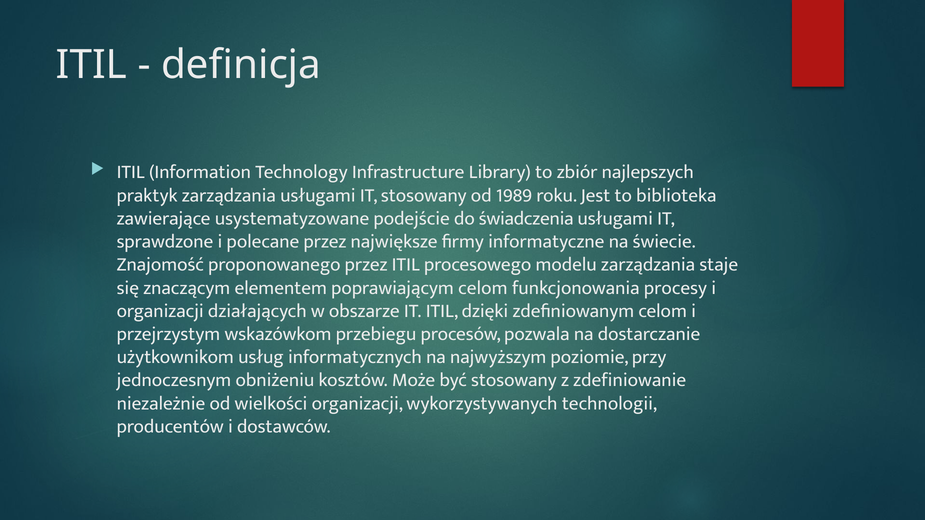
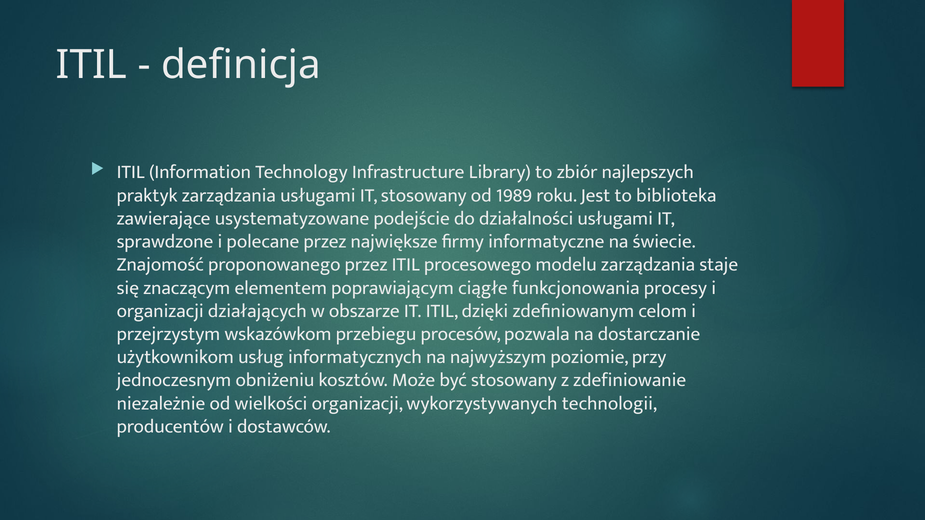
świadczenia: świadczenia -> działalności
poprawiającym celom: celom -> ciągłe
